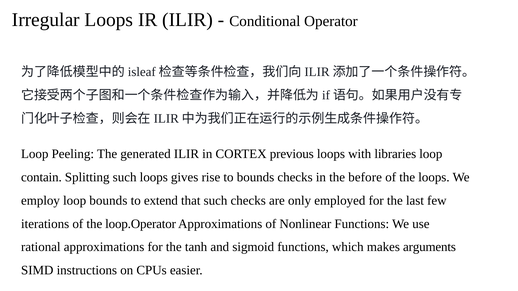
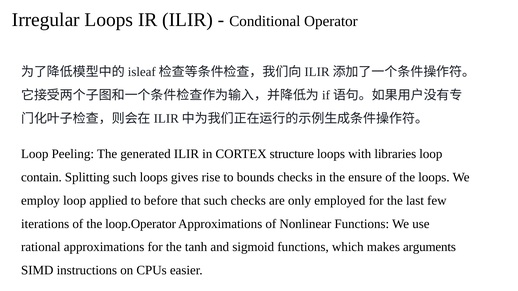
previous: previous -> structure
before: before -> ensure
loop bounds: bounds -> applied
extend: extend -> before
